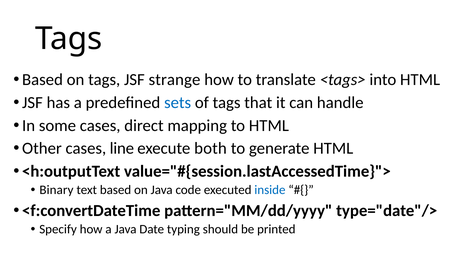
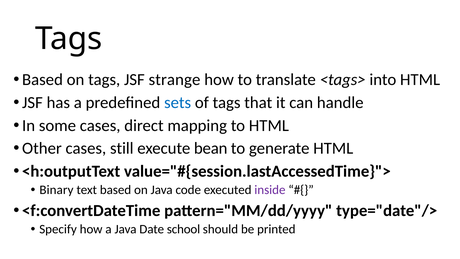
line: line -> still
both: both -> bean
inside colour: blue -> purple
typing: typing -> school
